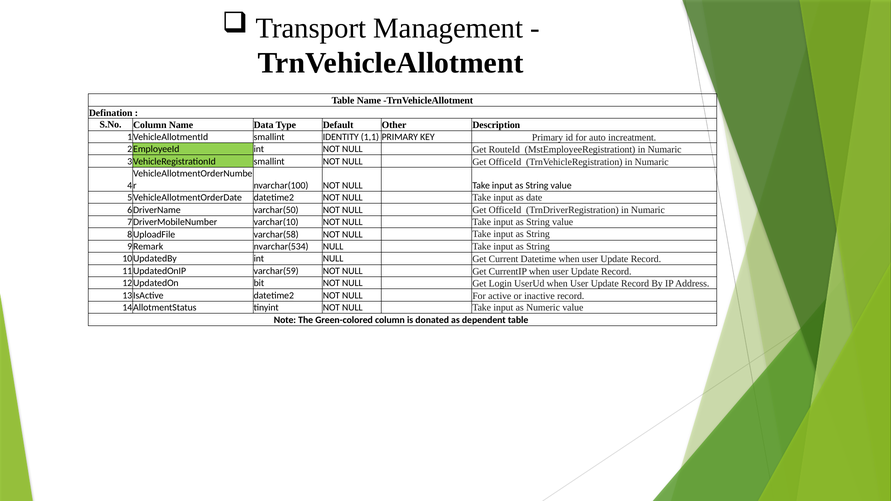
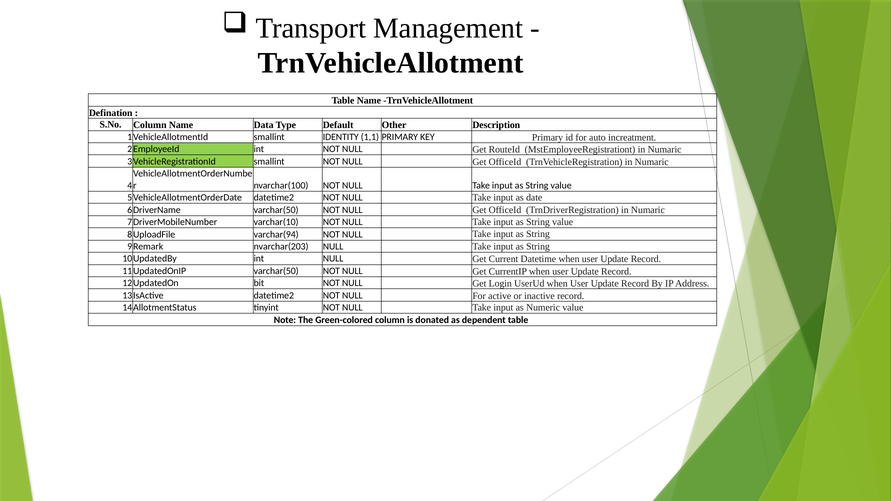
varchar(58: varchar(58 -> varchar(94
nvarchar(534: nvarchar(534 -> nvarchar(203
varchar(59 at (276, 271): varchar(59 -> varchar(50
